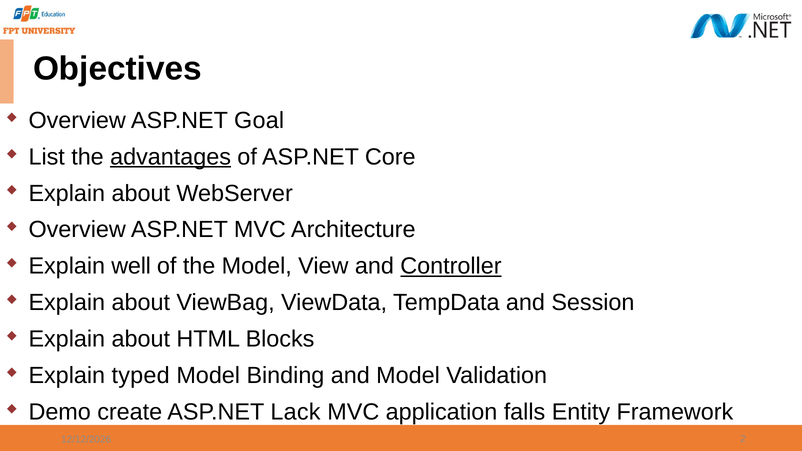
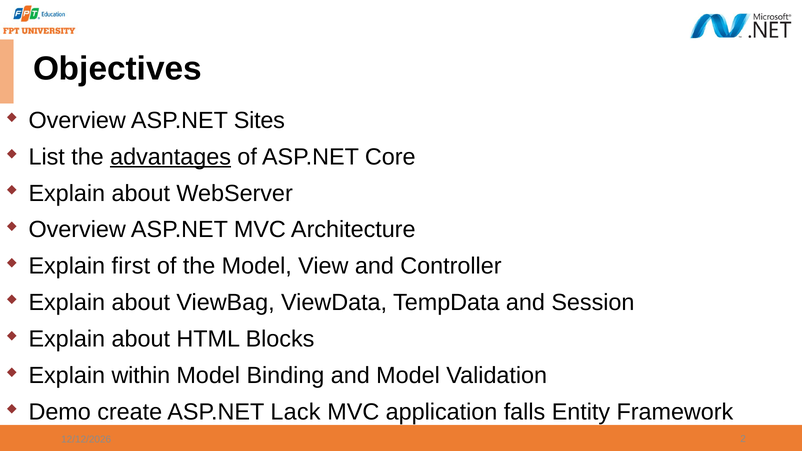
Goal: Goal -> Sites
well: well -> first
Controller underline: present -> none
typed: typed -> within
